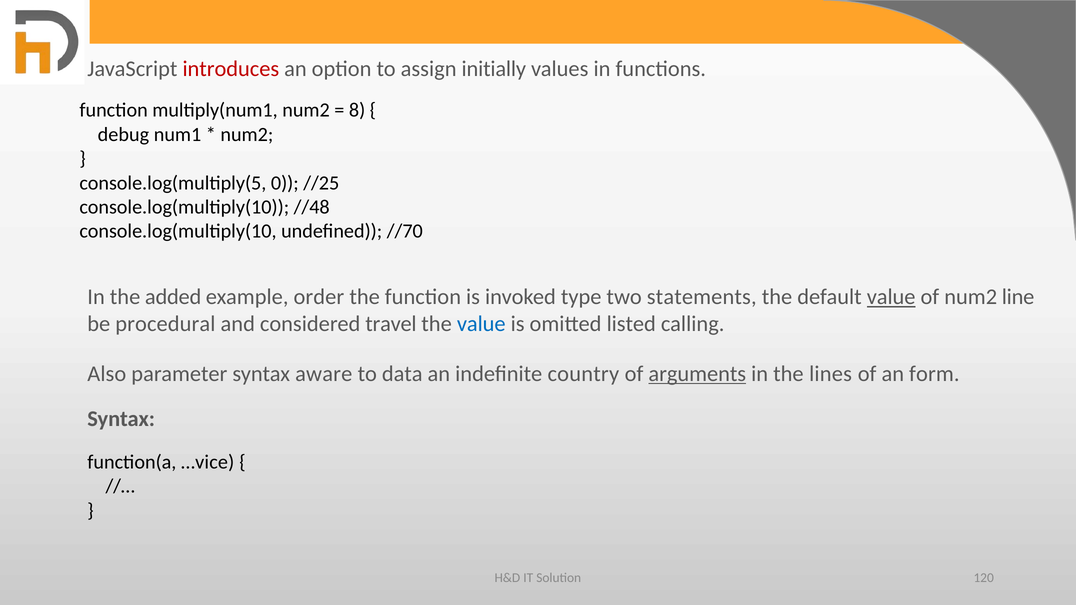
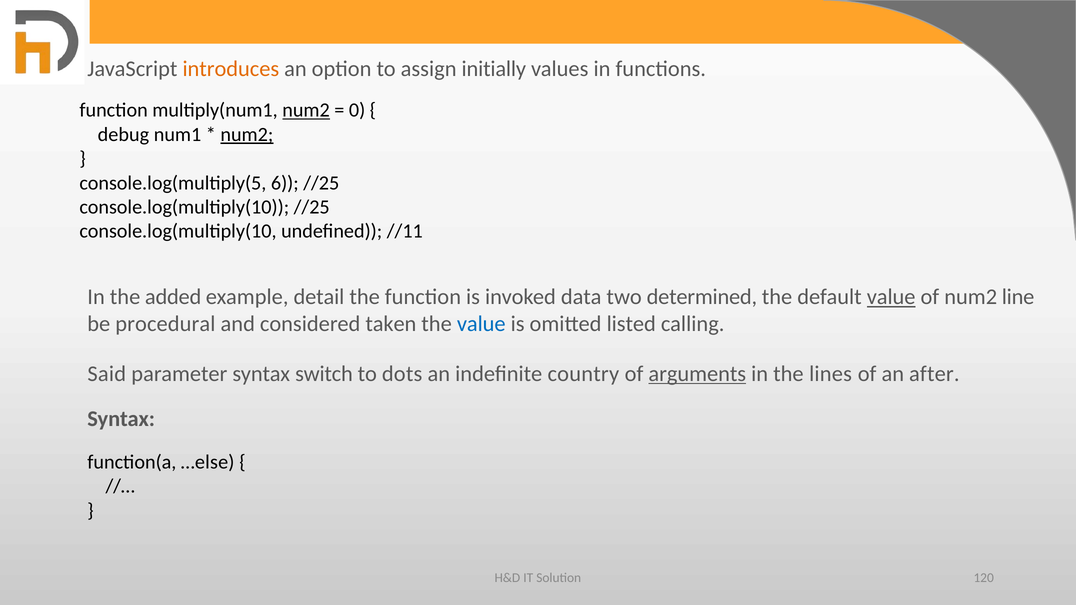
introduces colour: red -> orange
num2 at (306, 110) underline: none -> present
8: 8 -> 0
num2 at (247, 135) underline: none -> present
0: 0 -> 6
console.log(multiply(10 //48: //48 -> //25
//70: //70 -> //11
order: order -> detail
type: type -> data
statements: statements -> determined
travel: travel -> taken
Also: Also -> Said
aware: aware -> switch
data: data -> dots
form: form -> after
…vice: …vice -> …else
